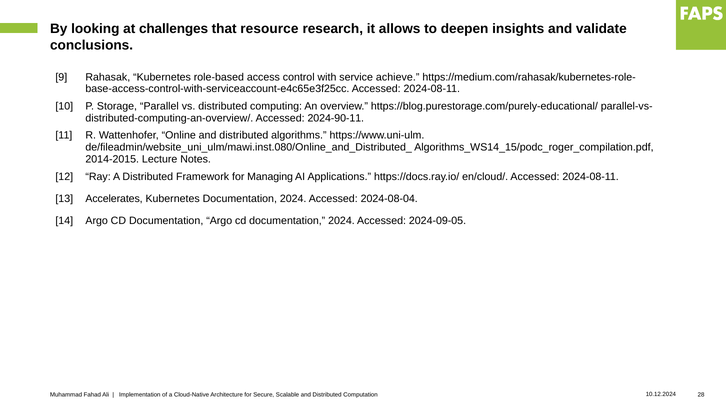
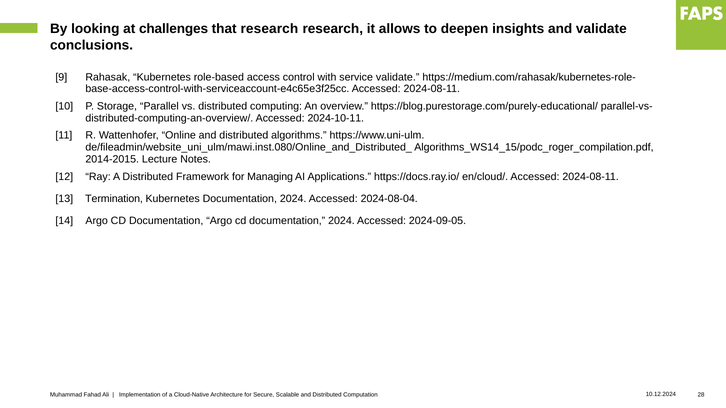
that resource: resource -> research
service achieve: achieve -> validate
2024-90-11: 2024-90-11 -> 2024-10-11
Accelerates: Accelerates -> Termination
